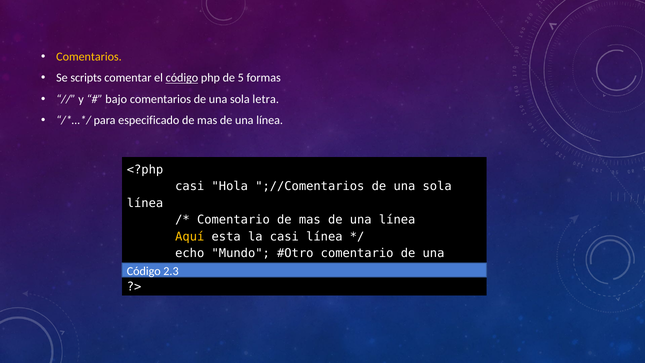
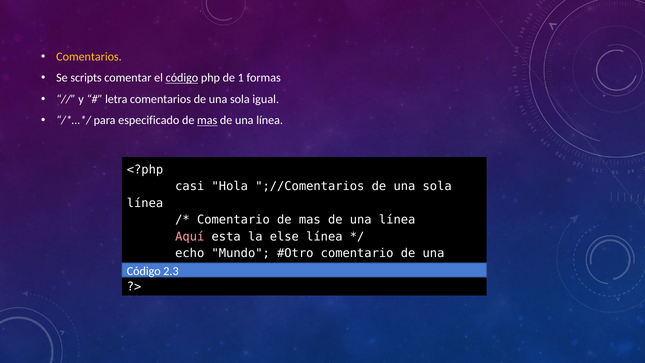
5: 5 -> 1
bajo: bajo -> letra
letra: letra -> igual
mas at (207, 120) underline: none -> present
Aquí colour: yellow -> pink
la casi: casi -> else
